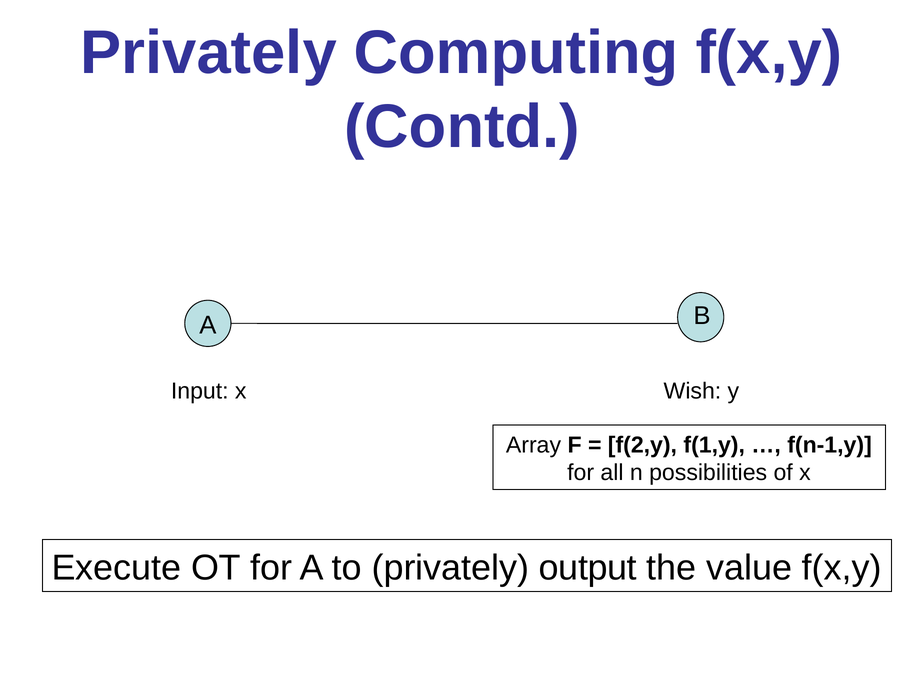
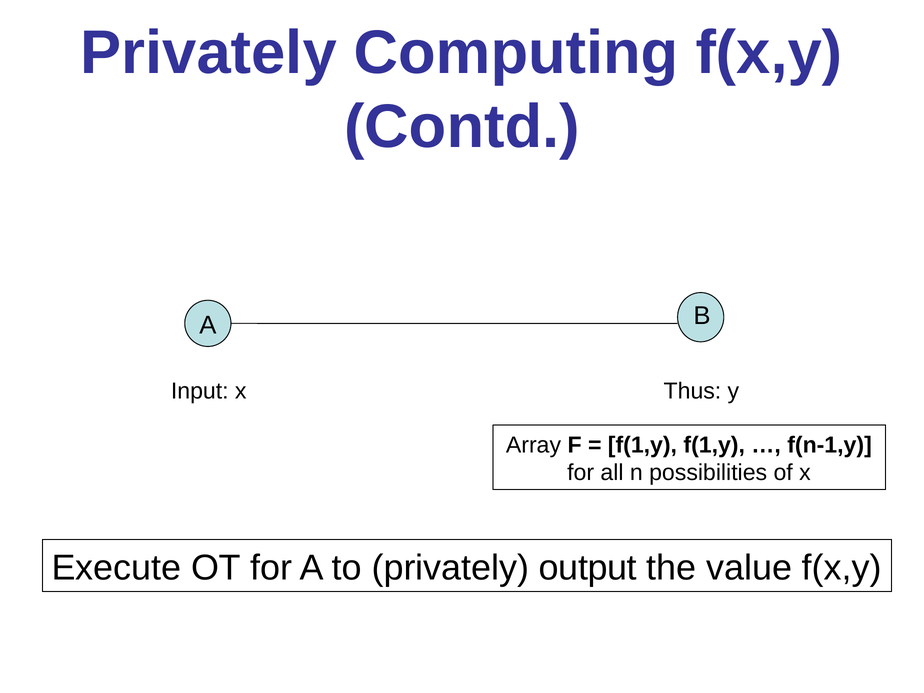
Wish: Wish -> Thus
f(2,y at (642, 445): f(2,y -> f(1,y
